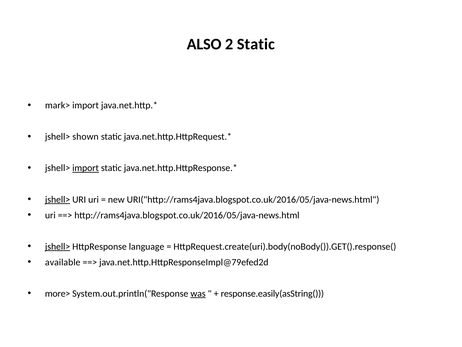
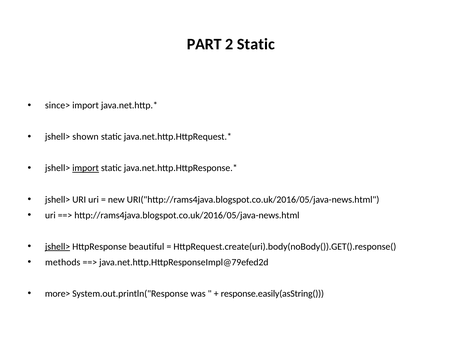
ALSO: ALSO -> PART
mark>: mark> -> since>
jshell> at (58, 199) underline: present -> none
language: language -> beautiful
available: available -> methods
was underline: present -> none
